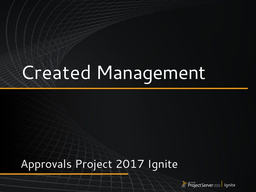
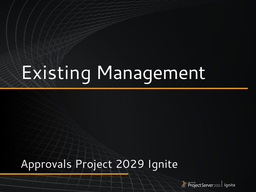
Created: Created -> Existing
2017: 2017 -> 2029
